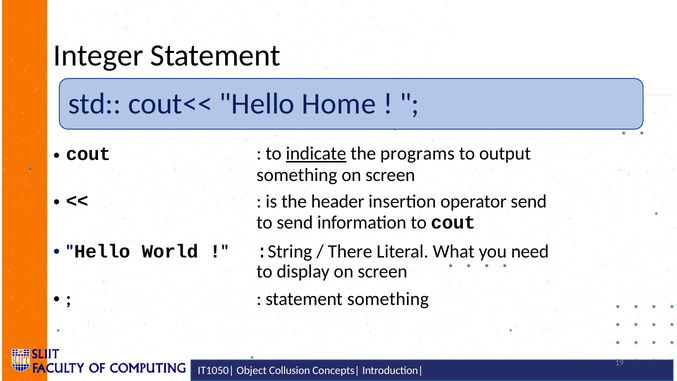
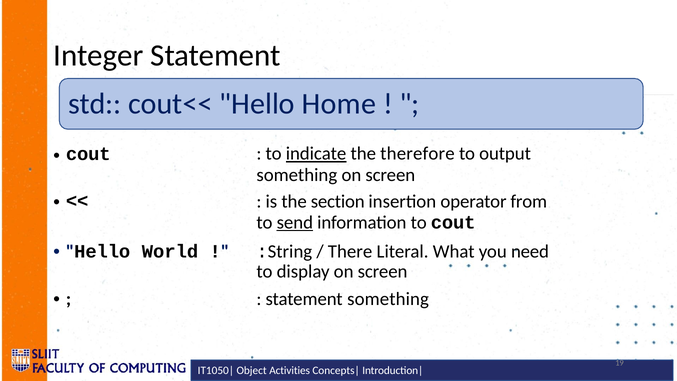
programs: programs -> therefore
header: header -> section
operator send: send -> from
send at (295, 222) underline: none -> present
Collusion: Collusion -> Activities
